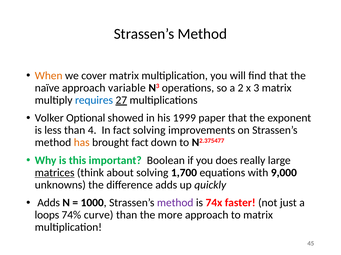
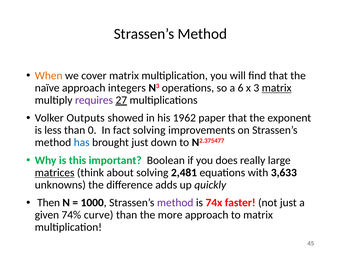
variable: variable -> integers
2: 2 -> 6
matrix at (277, 88) underline: none -> present
requires colour: blue -> purple
Optional: Optional -> Outputs
1999: 1999 -> 1962
4: 4 -> 0
has colour: orange -> blue
brought fact: fact -> just
1,700: 1,700 -> 2,481
9,000: 9,000 -> 3,633
Adds at (49, 203): Adds -> Then
loops: loops -> given
